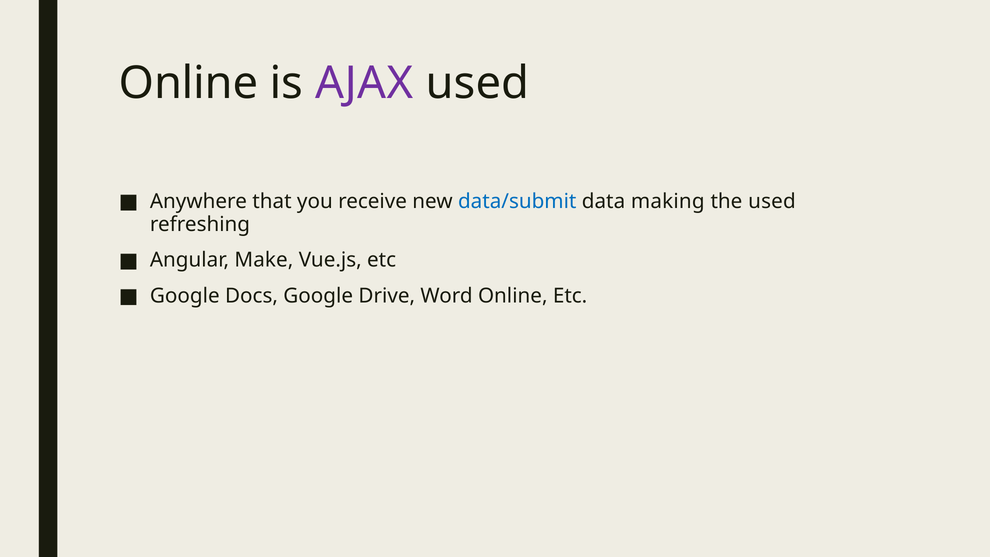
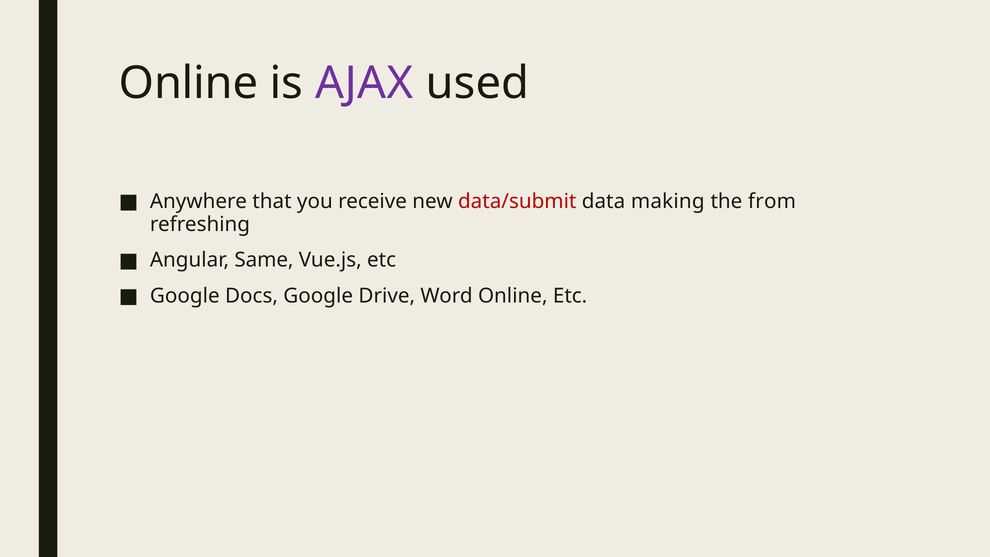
data/submit colour: blue -> red
the used: used -> from
Make: Make -> Same
